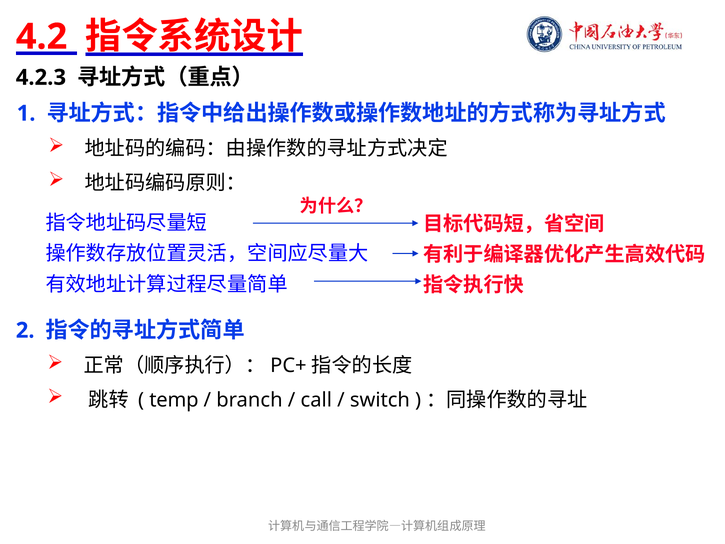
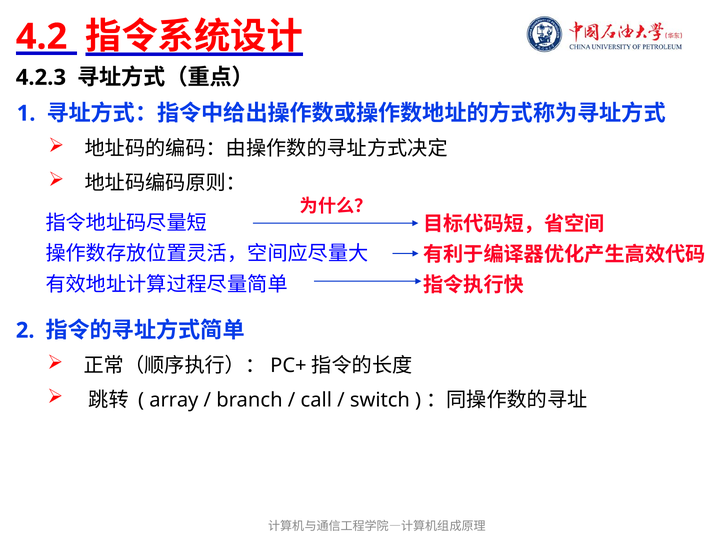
temp: temp -> array
